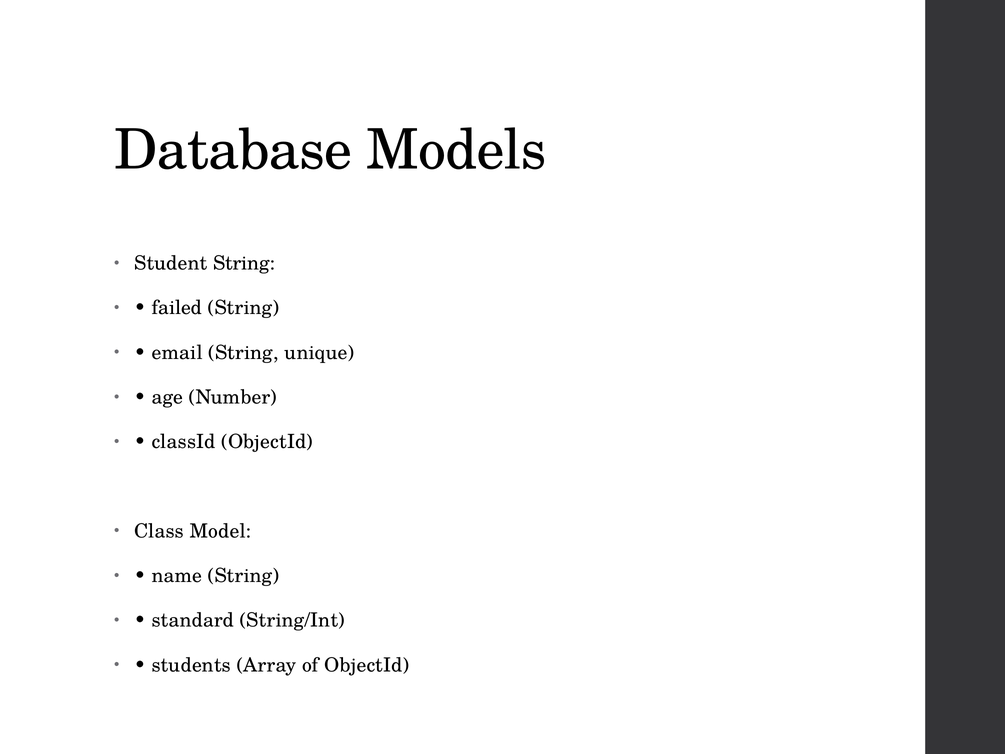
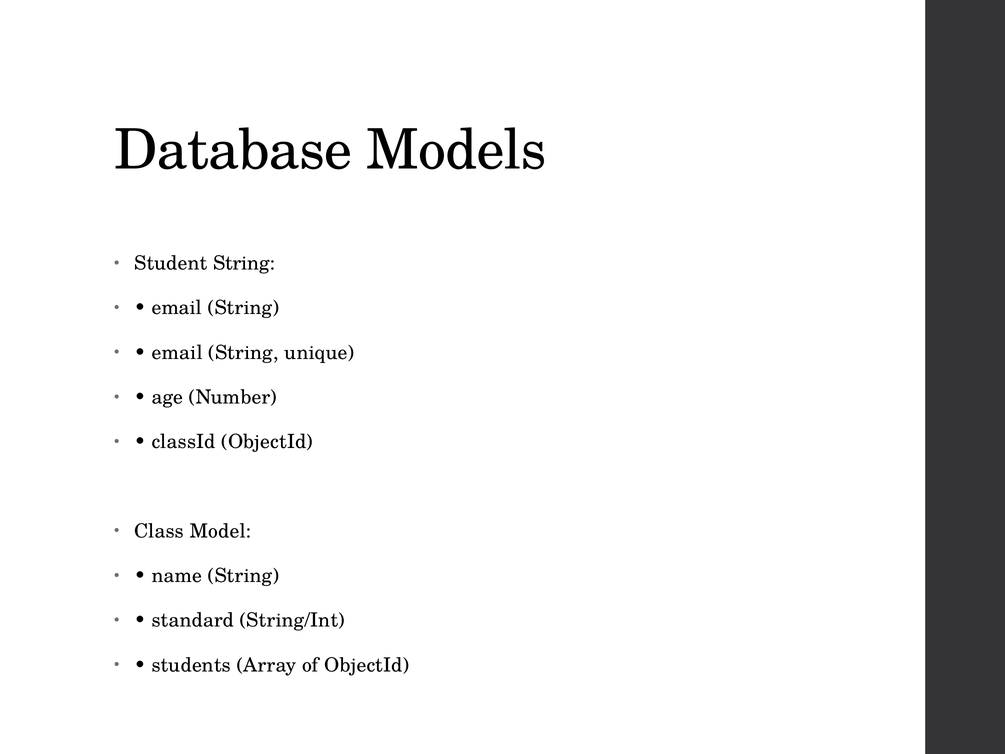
failed at (177, 308): failed -> email
